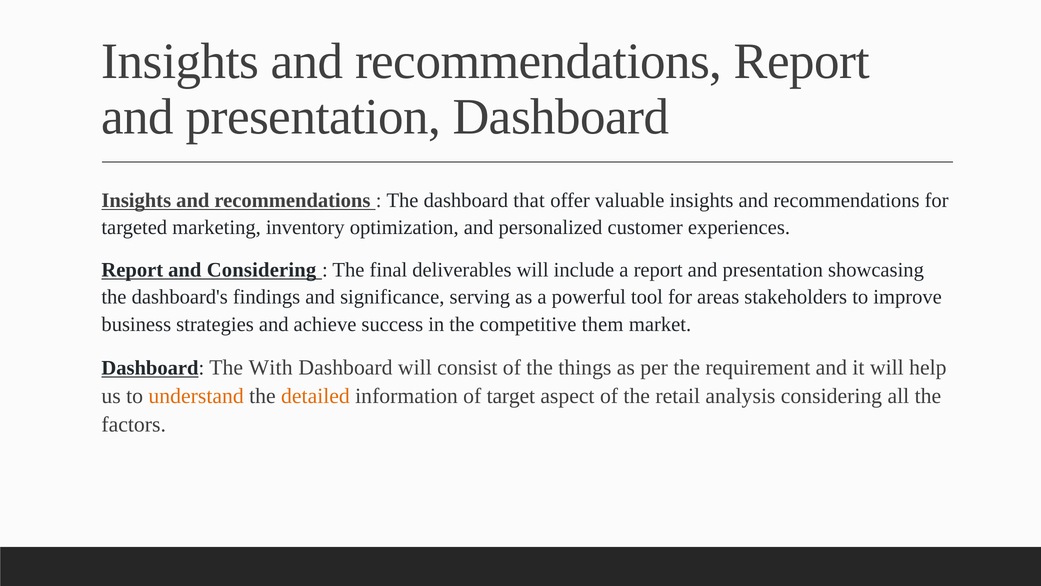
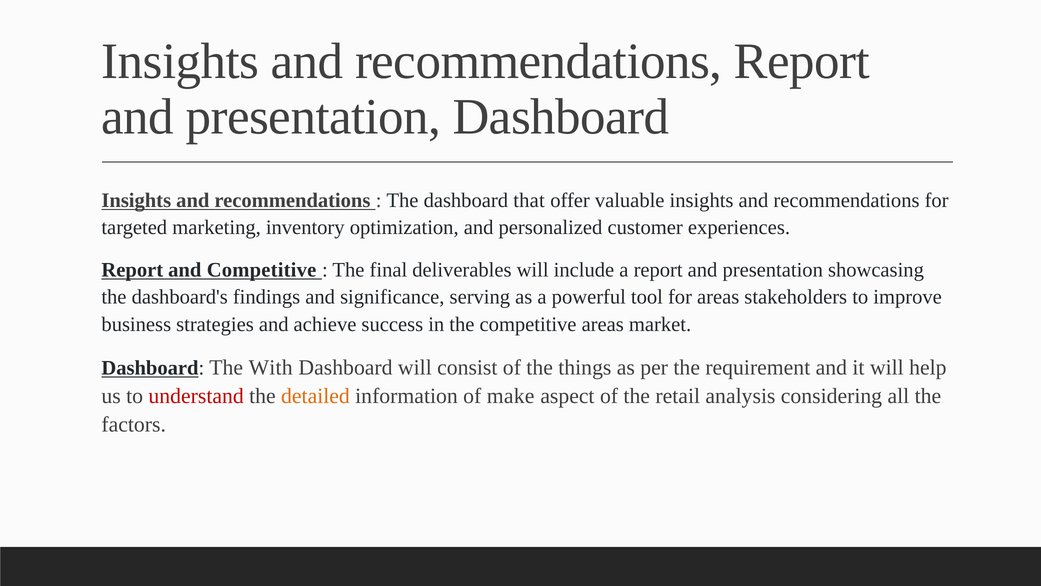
and Considering: Considering -> Competitive
competitive them: them -> areas
understand colour: orange -> red
target: target -> make
